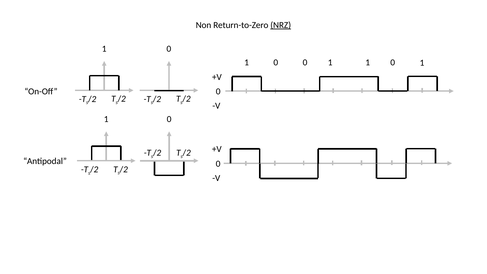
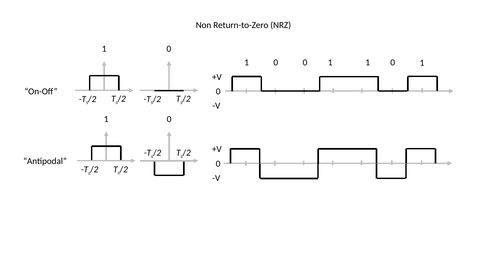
NRZ underline: present -> none
